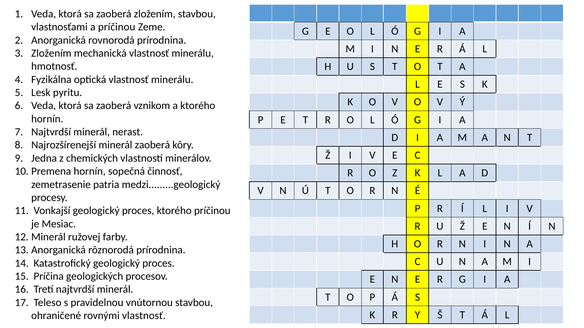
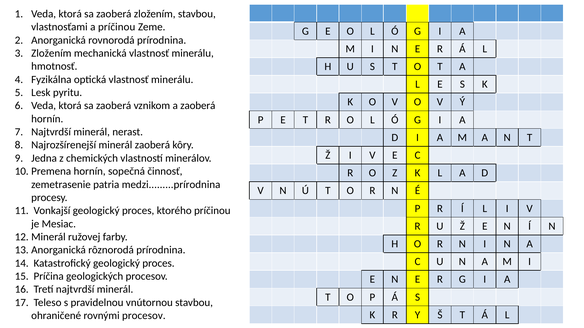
a ktorého: ktorého -> zaoberá
medzi.........geologický: medzi.........geologický -> medzi.........prírodnina
rovnými vlastnosť: vlastnosť -> procesov
